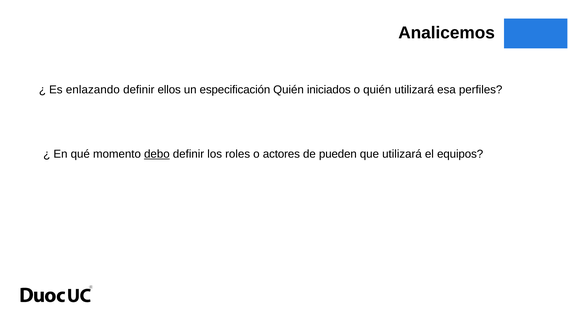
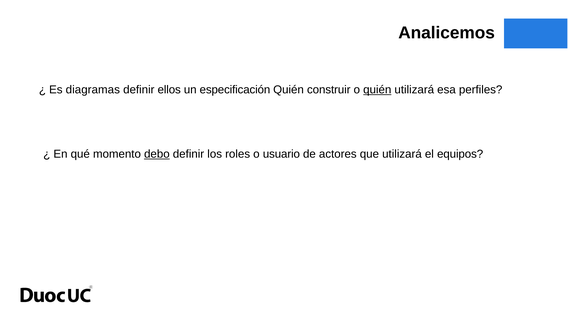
enlazando: enlazando -> diagramas
iniciados: iniciados -> construir
quién at (377, 90) underline: none -> present
actores: actores -> usuario
pueden: pueden -> actores
